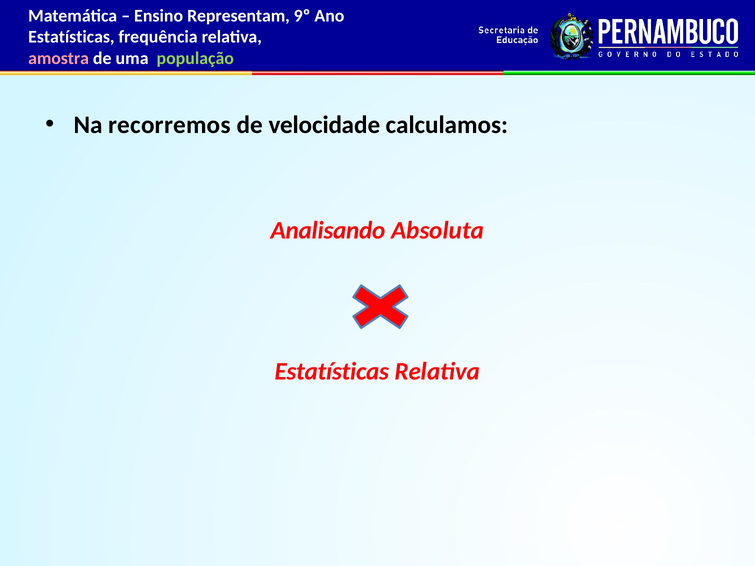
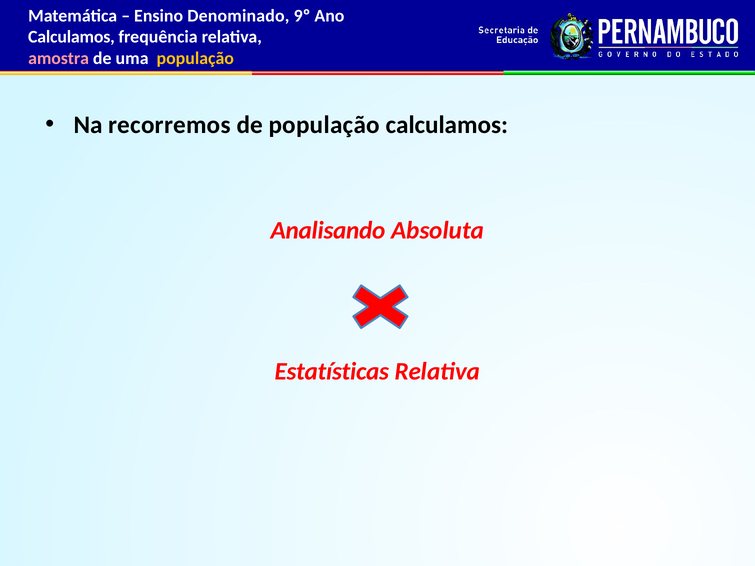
Representam: Representam -> Denominado
Estatísticas at (71, 37): Estatísticas -> Calculamos
população at (195, 58) colour: light green -> yellow
de velocidade: velocidade -> população
